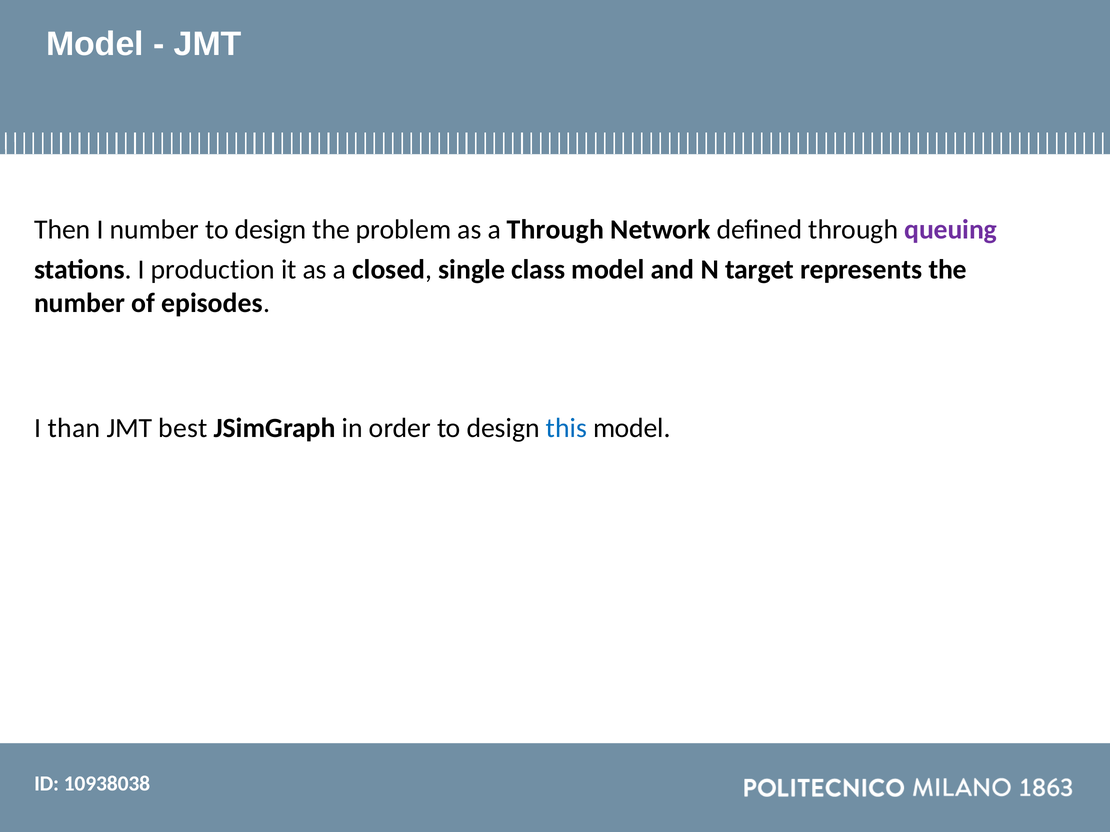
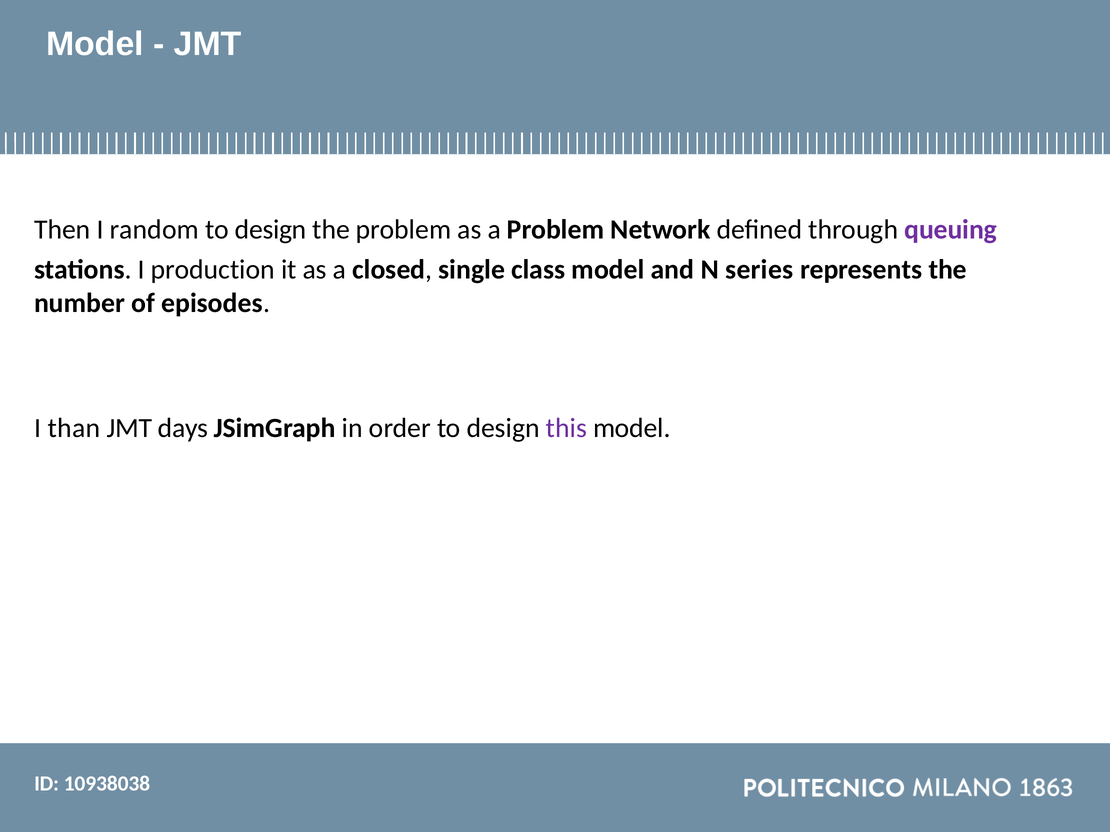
I number: number -> random
a Through: Through -> Problem
target: target -> series
best: best -> days
this colour: blue -> purple
